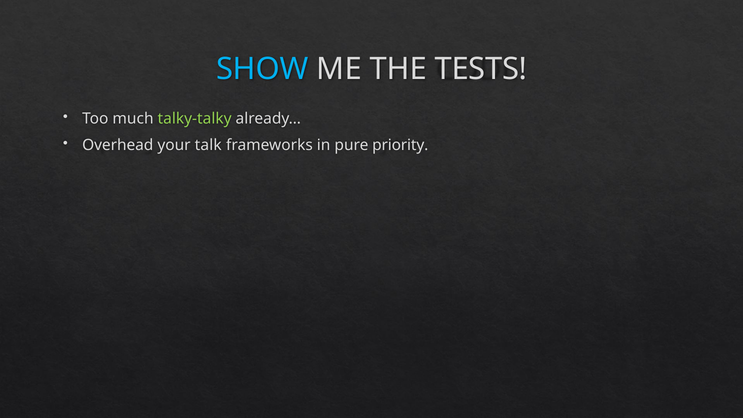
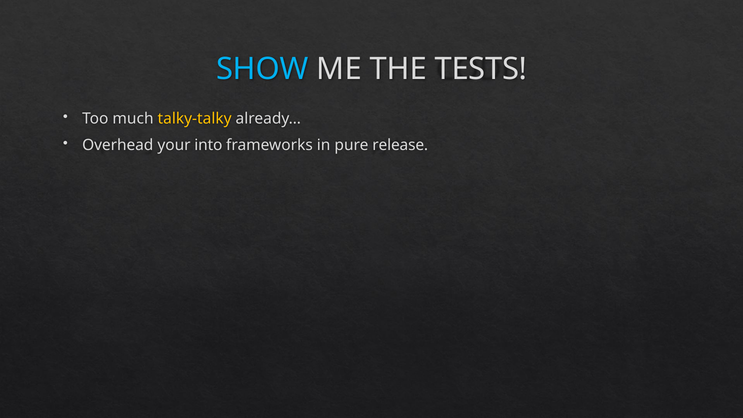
talky-talky colour: light green -> yellow
talk: talk -> into
priority: priority -> release
